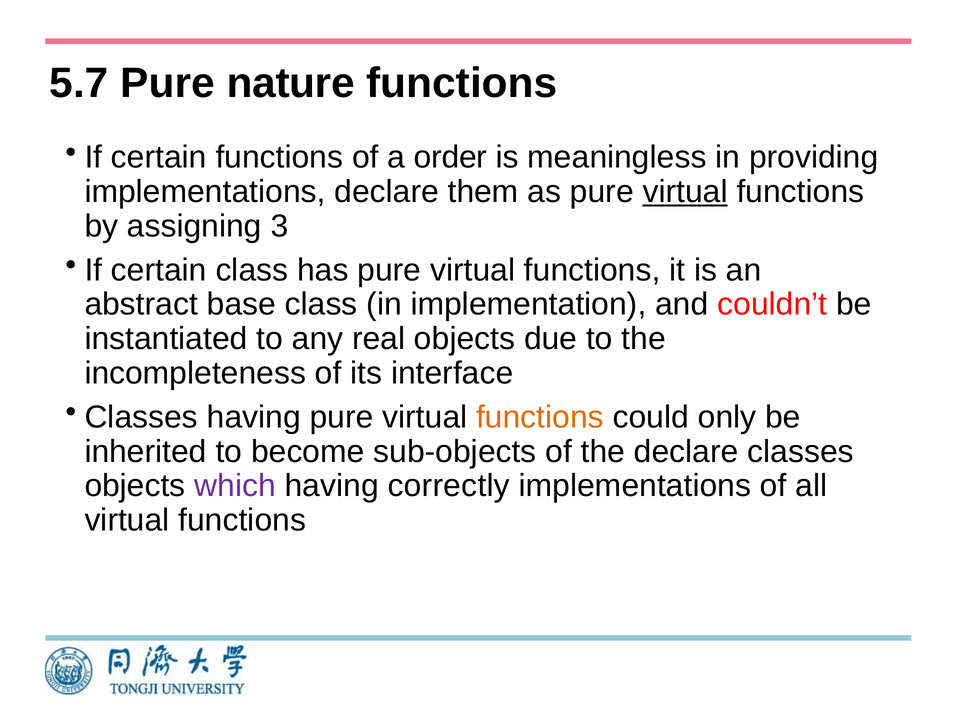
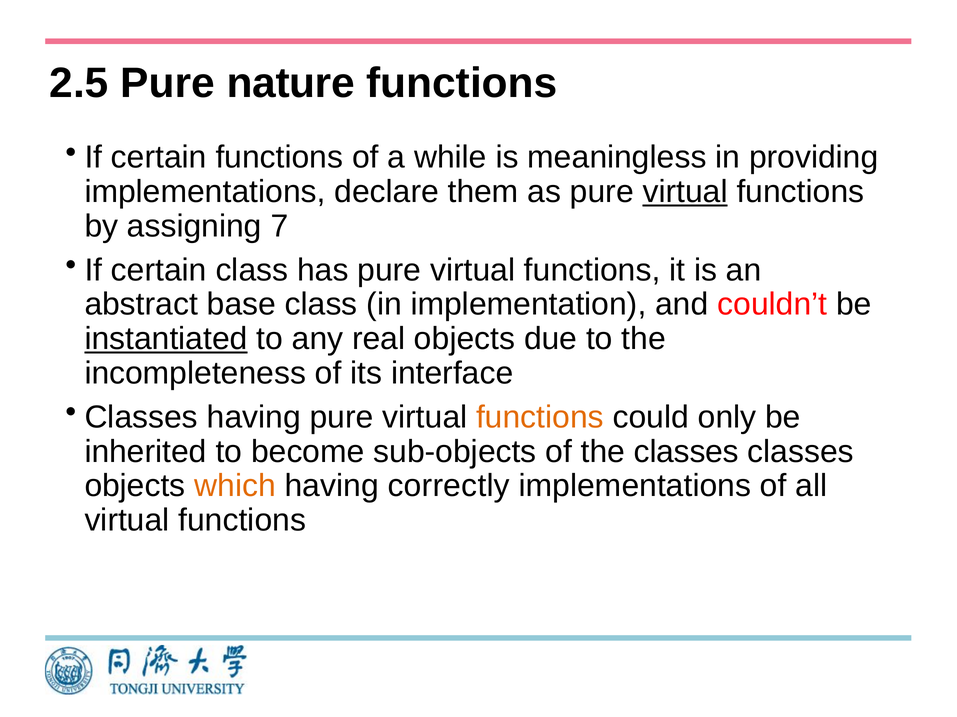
5.7: 5.7 -> 2.5
order: order -> while
3: 3 -> 7
instantiated underline: none -> present
the declare: declare -> classes
which colour: purple -> orange
